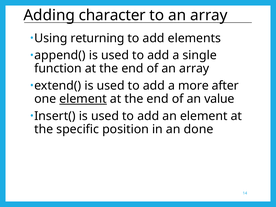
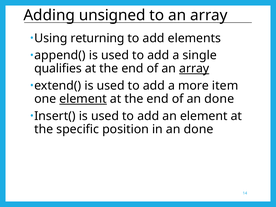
character: character -> unsigned
function: function -> qualifies
array at (194, 69) underline: none -> present
after: after -> item
of an value: value -> done
